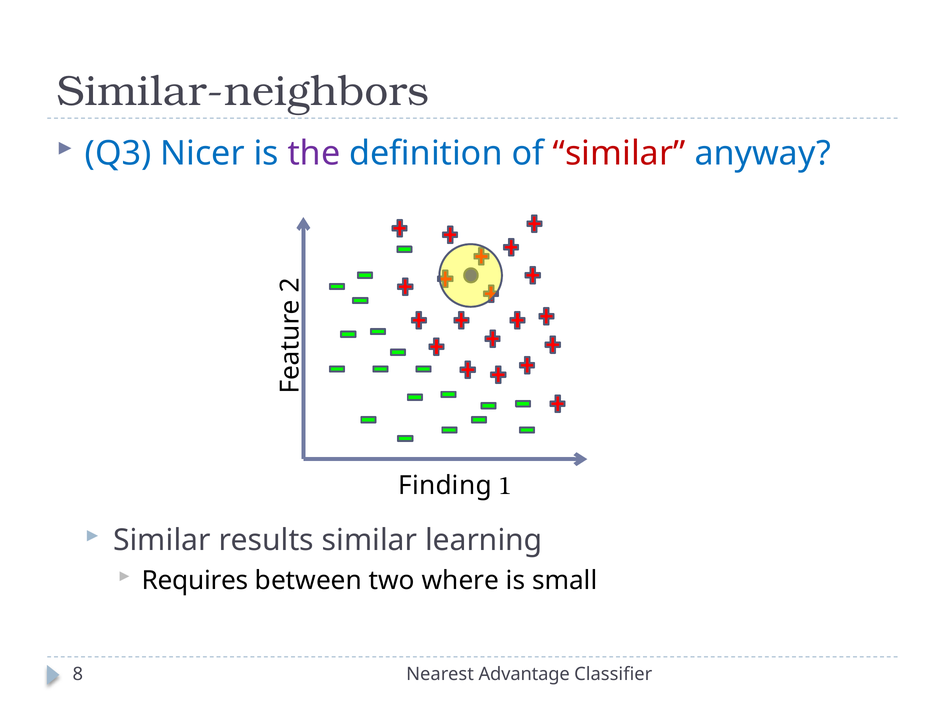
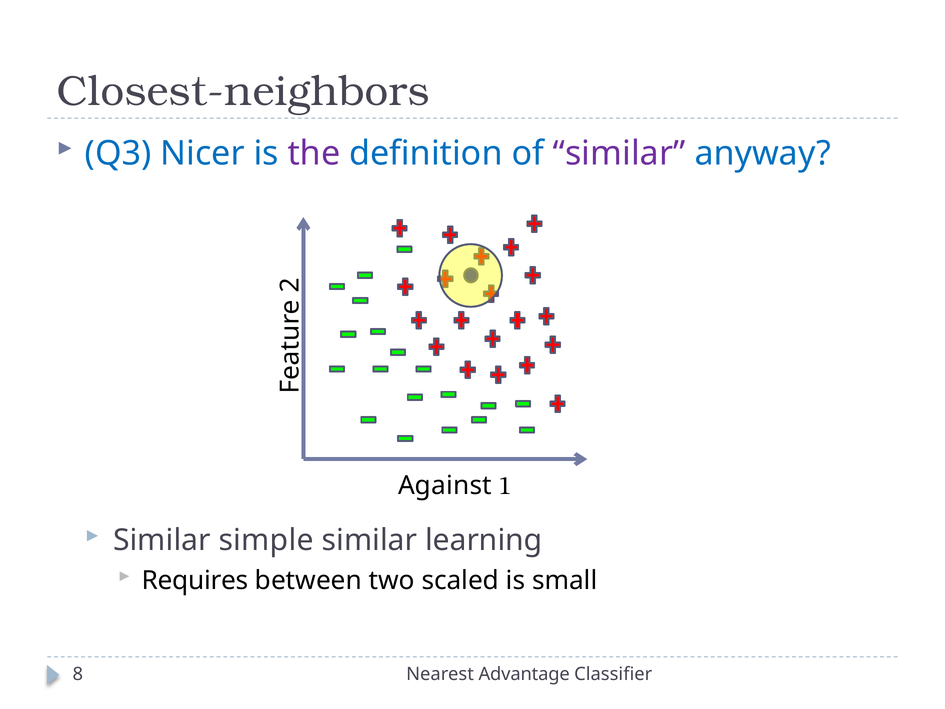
Similar-neighbors: Similar-neighbors -> Closest-neighbors
similar at (619, 154) colour: red -> purple
Finding: Finding -> Against
results: results -> simple
where: where -> scaled
